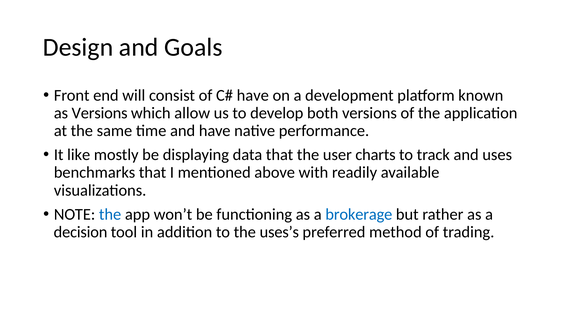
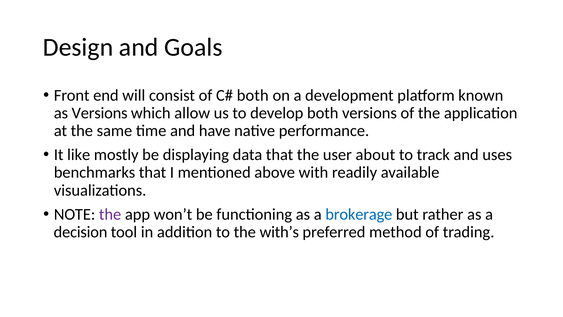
have at (253, 95): have -> both
charts: charts -> about
the at (110, 214) colour: blue -> purple
uses’s: uses’s -> with’s
